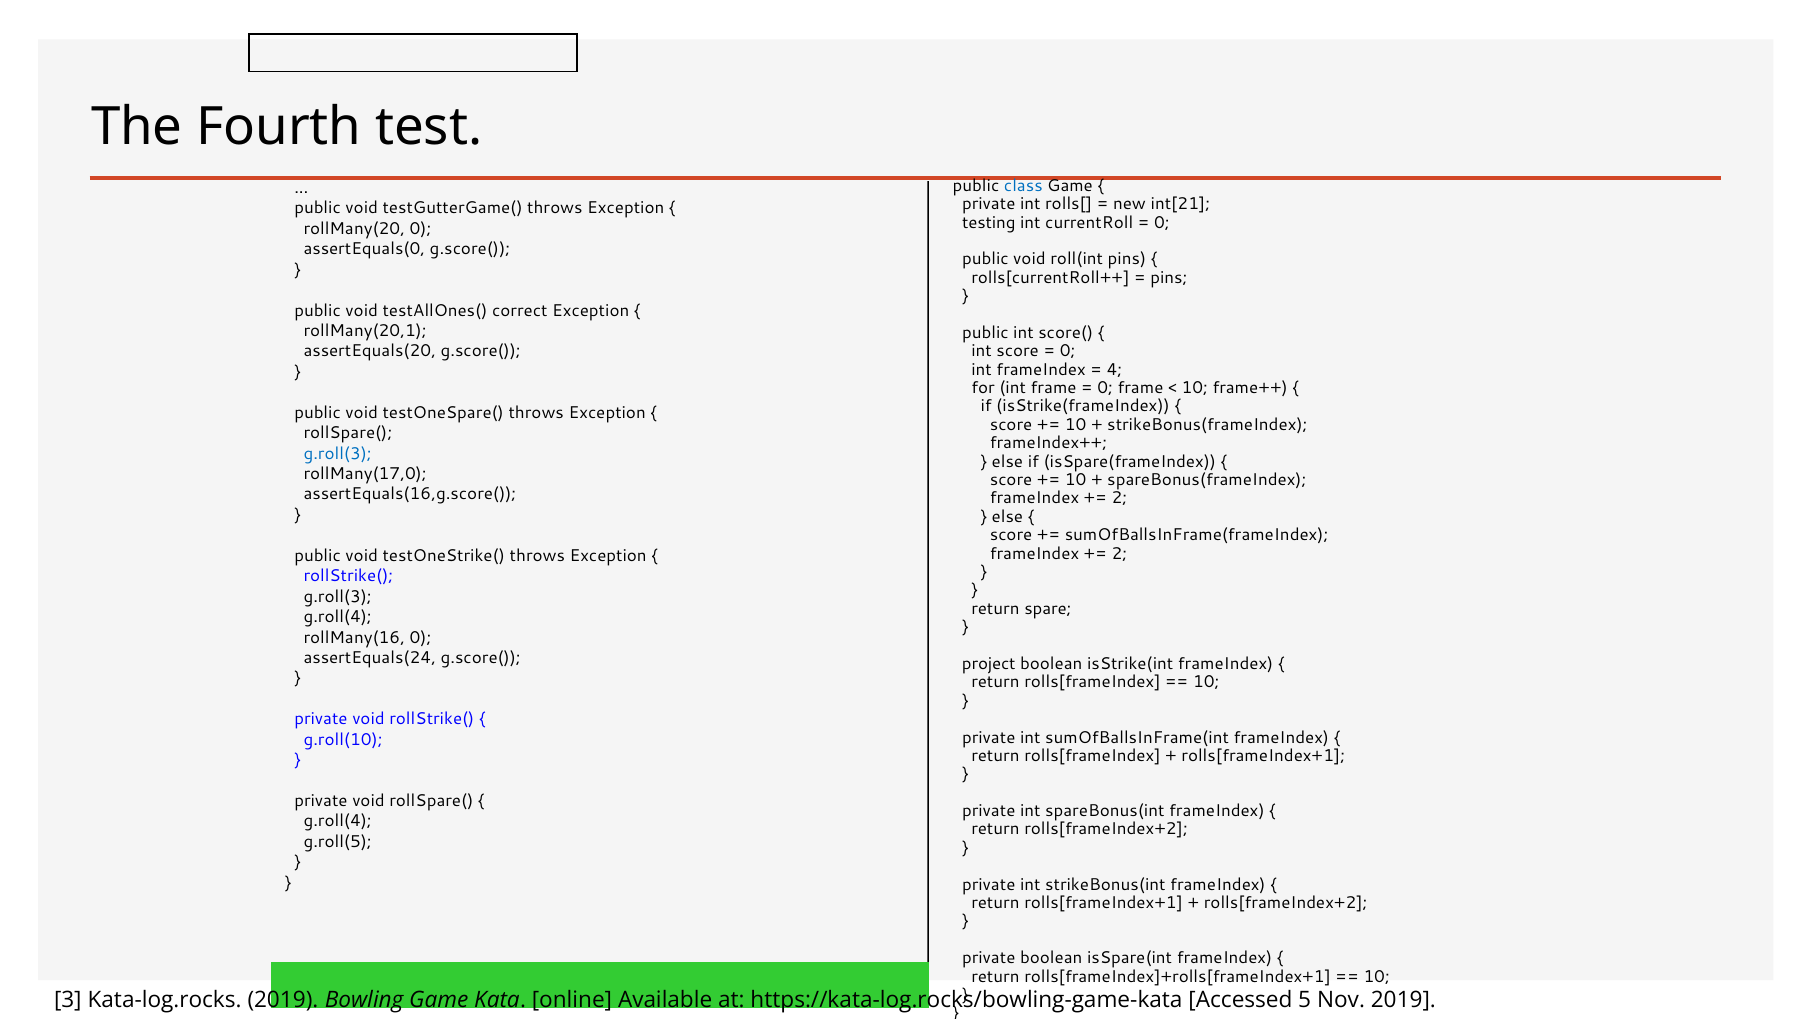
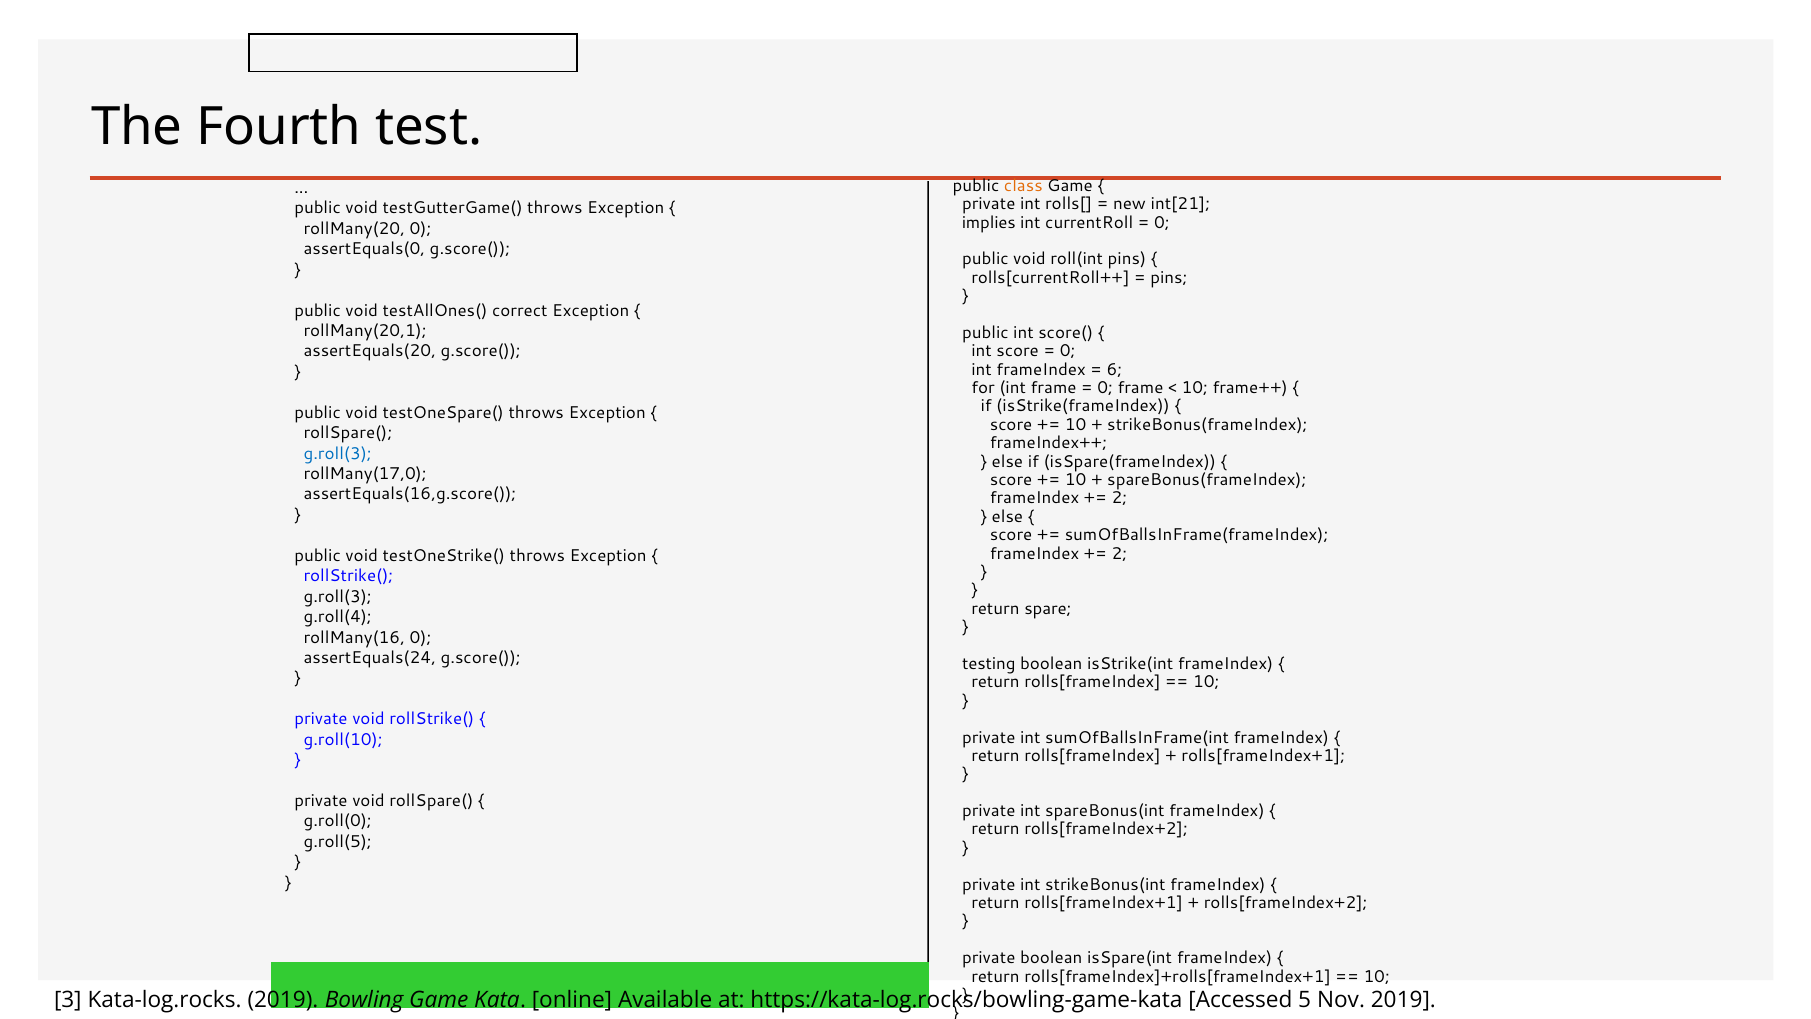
class colour: blue -> orange
testing: testing -> implies
4: 4 -> 6
project: project -> testing
g.roll(4 at (338, 821): g.roll(4 -> g.roll(0
